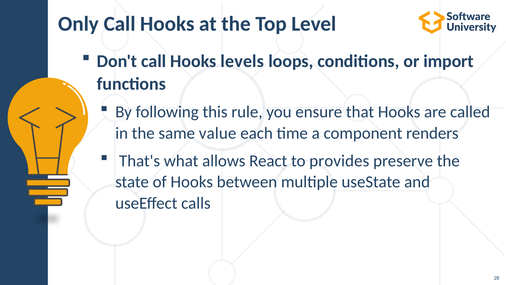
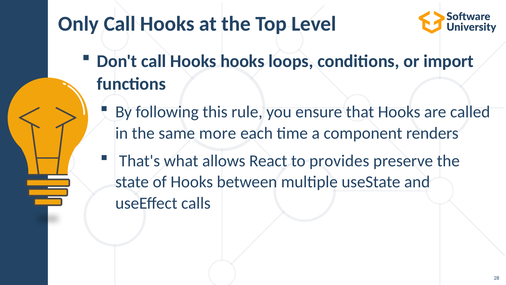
Hooks levels: levels -> hooks
value: value -> more
